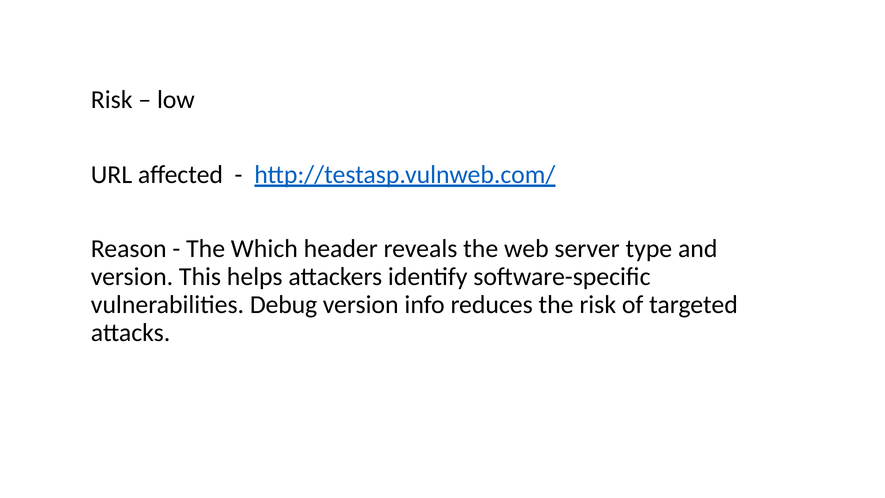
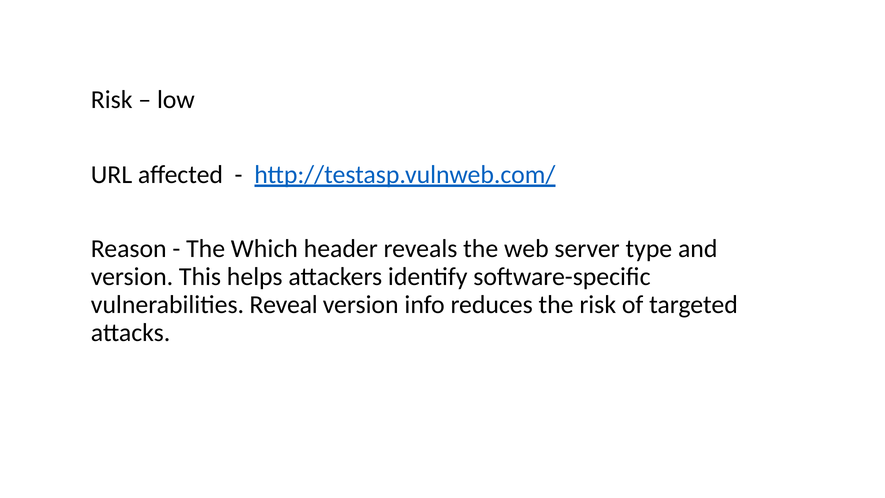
Debug: Debug -> Reveal
